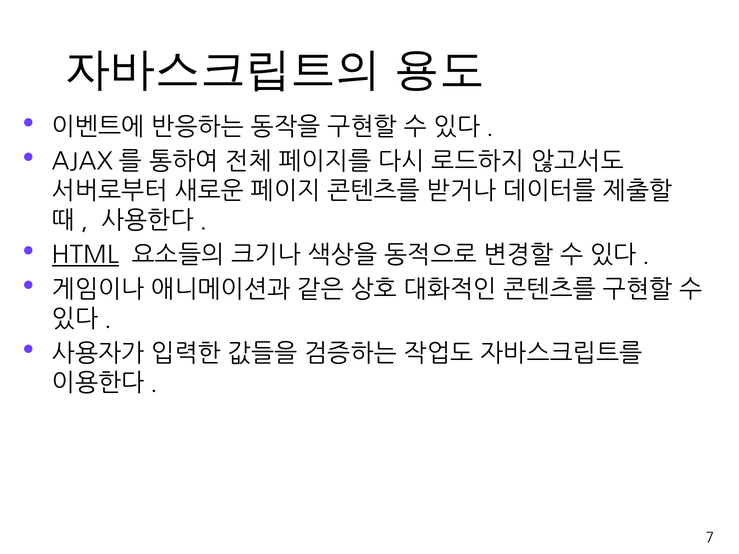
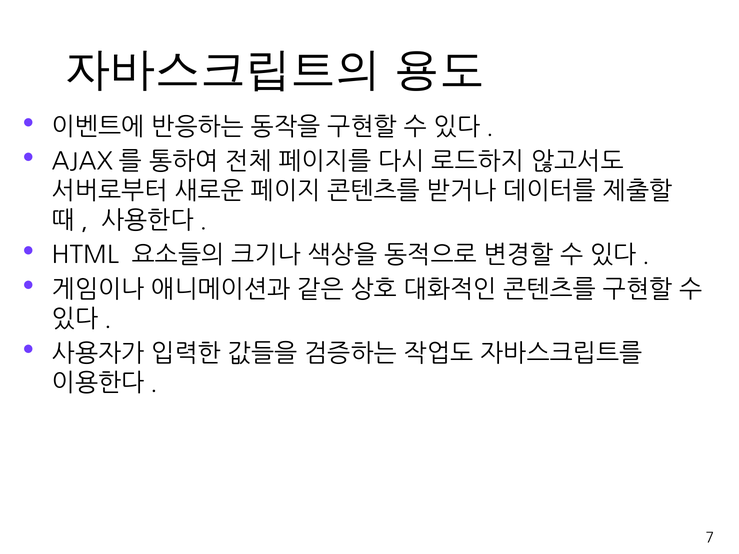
HTML underline: present -> none
